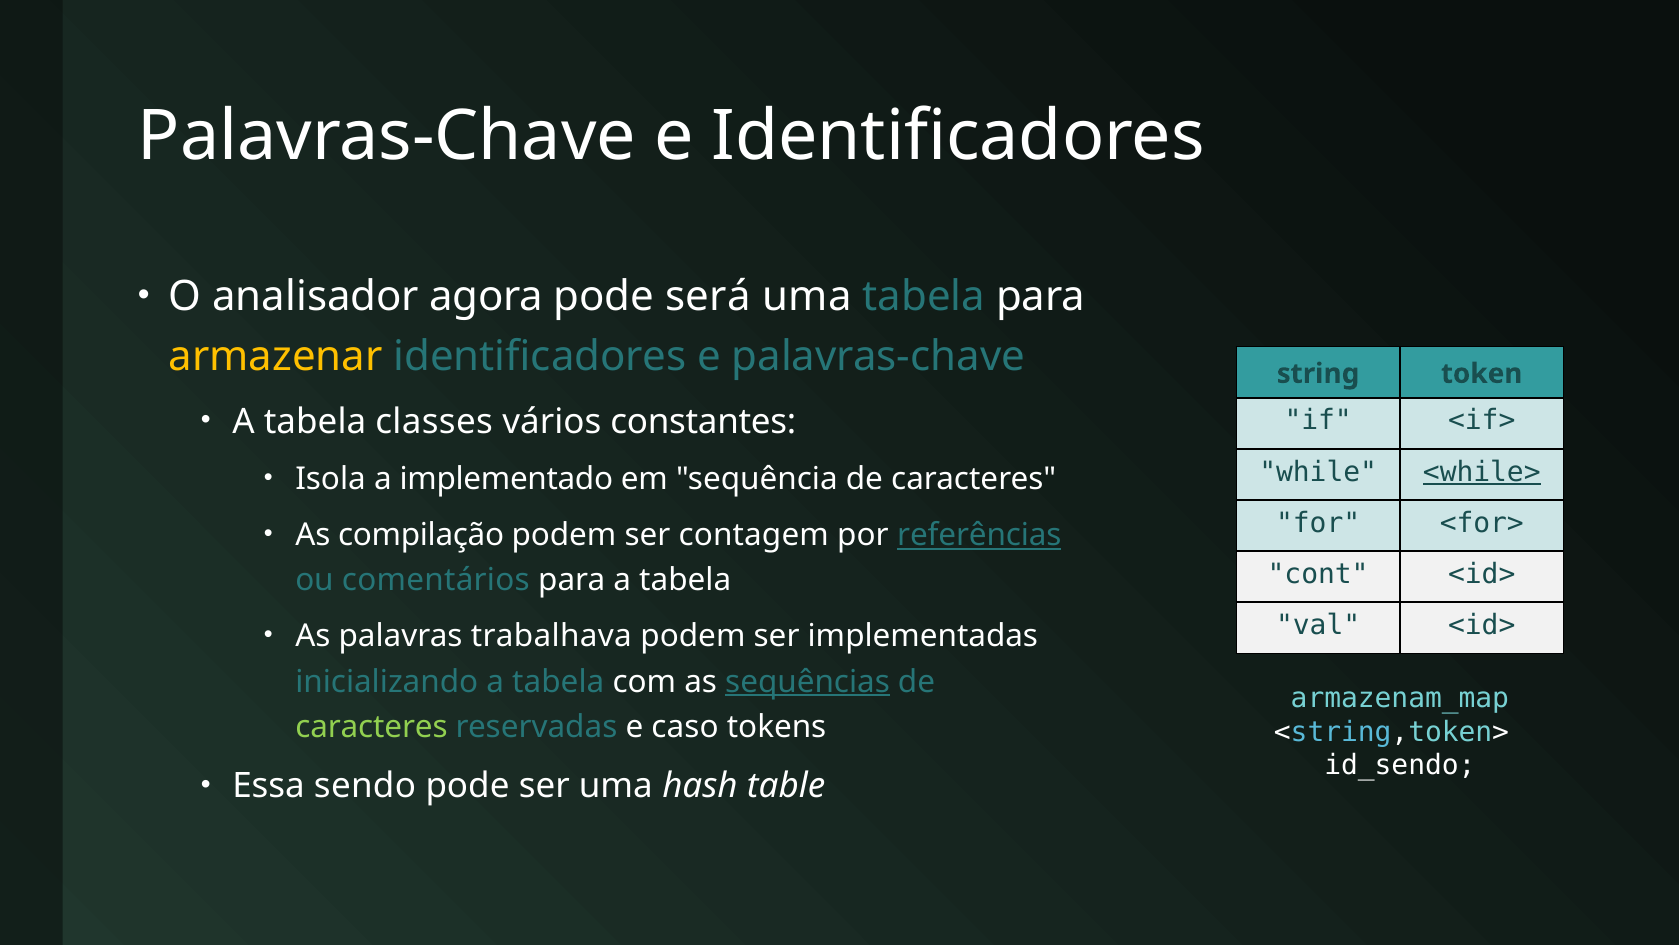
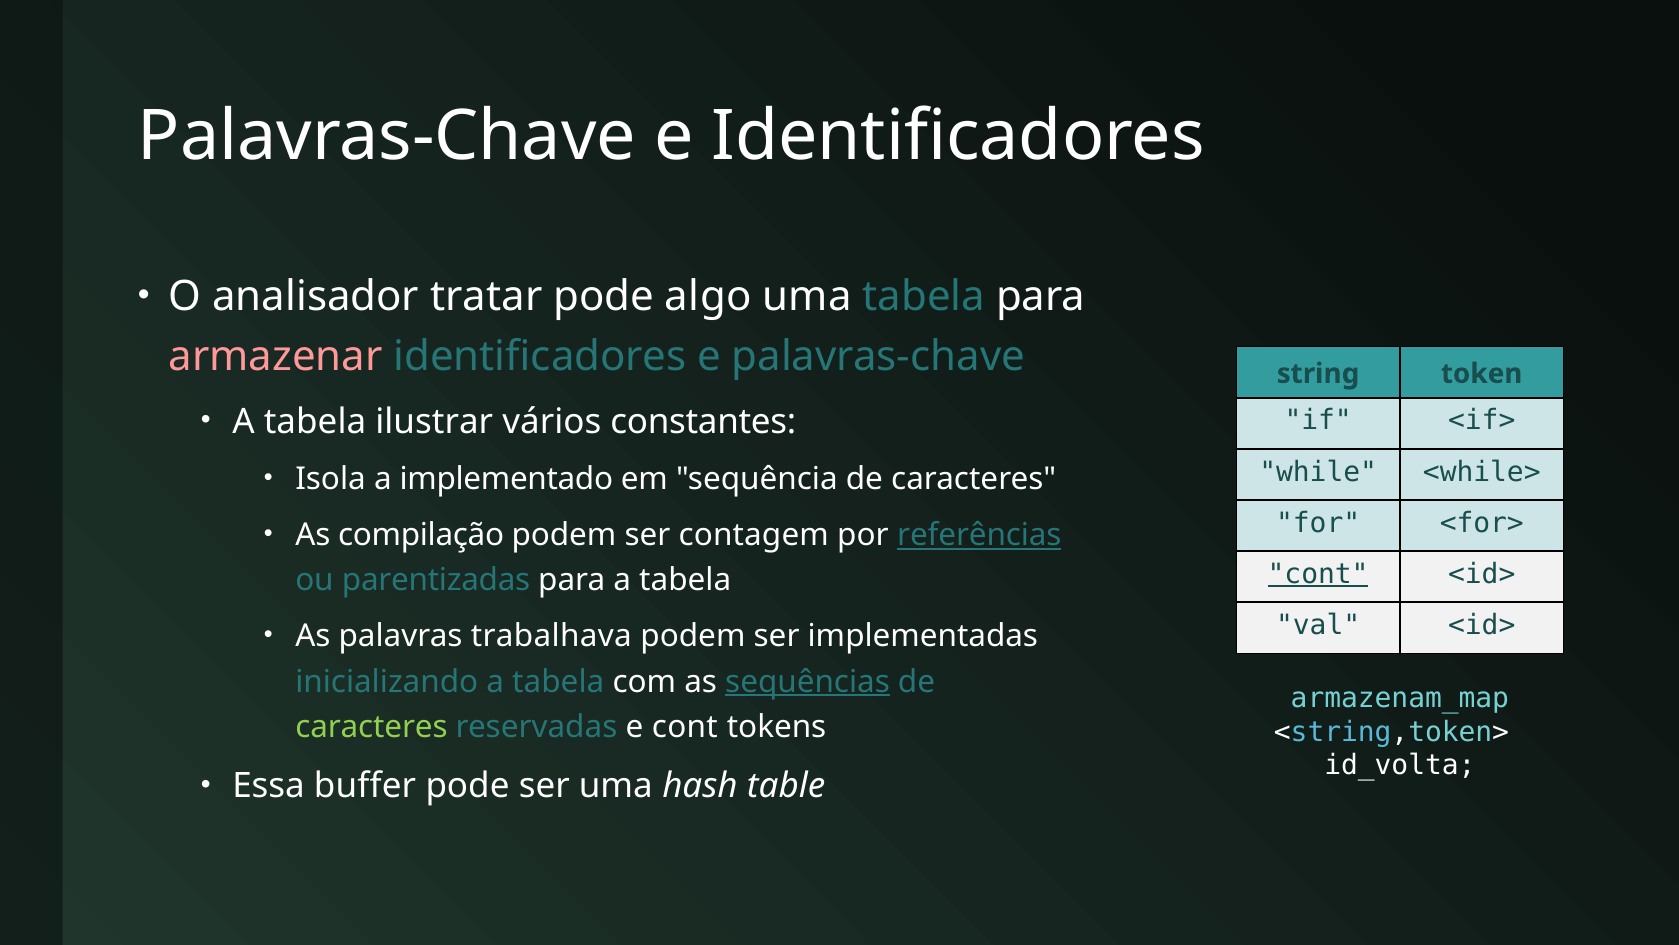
agora: agora -> tratar
será: será -> algo
armazenar colour: yellow -> pink
classes: classes -> ilustrar
<while> underline: present -> none
cont at (1318, 574) underline: none -> present
comentários: comentários -> parentizadas
e caso: caso -> cont
id_sendo: id_sendo -> id_volta
sendo: sendo -> buffer
